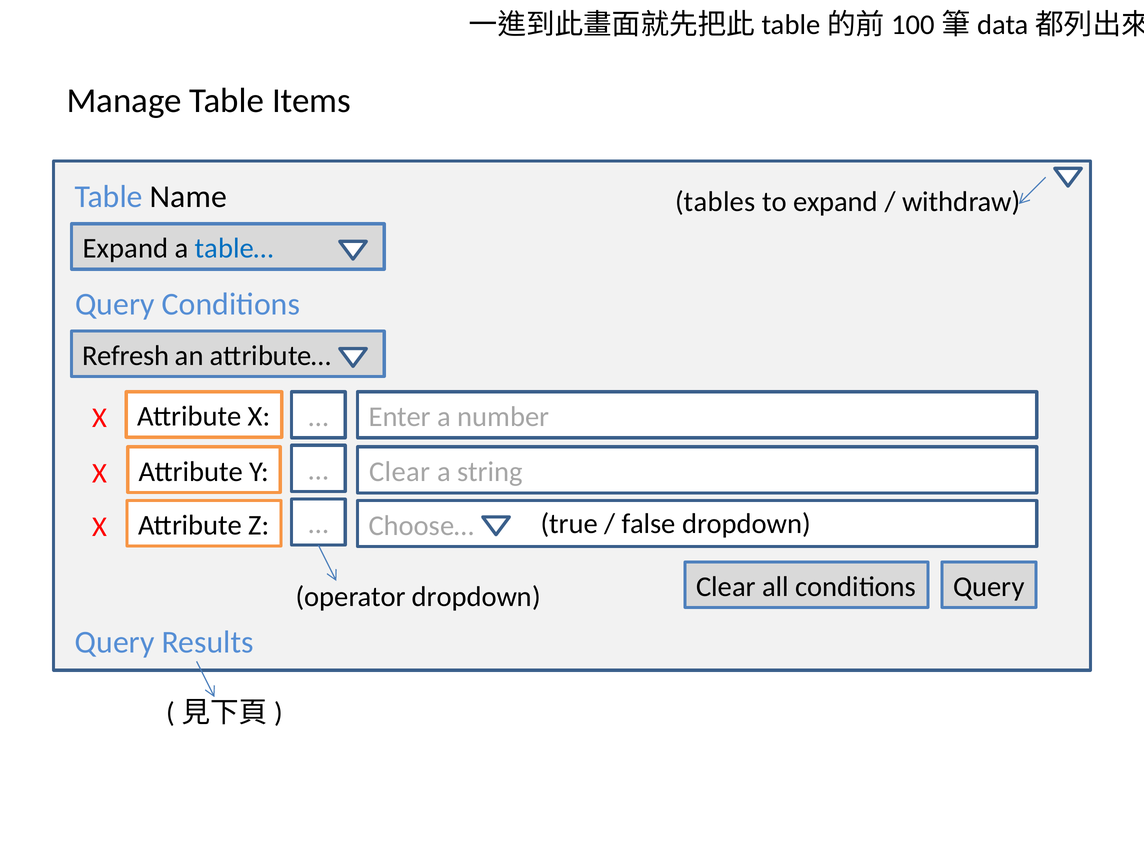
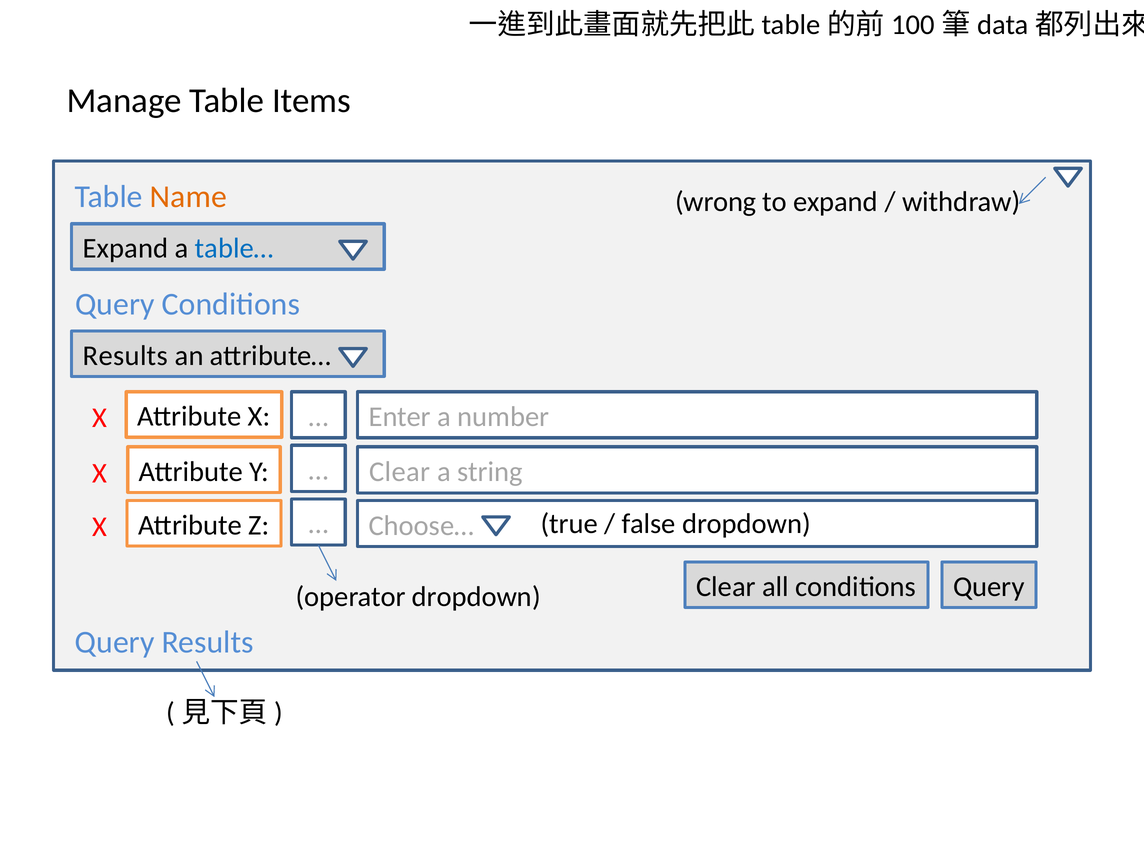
Name colour: black -> orange
tables: tables -> wrong
Refresh at (126, 356): Refresh -> Results
